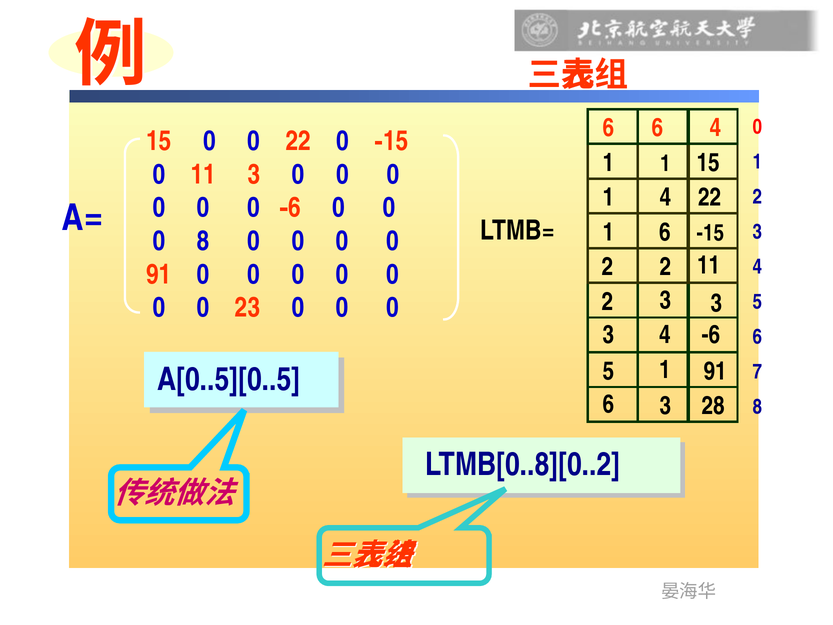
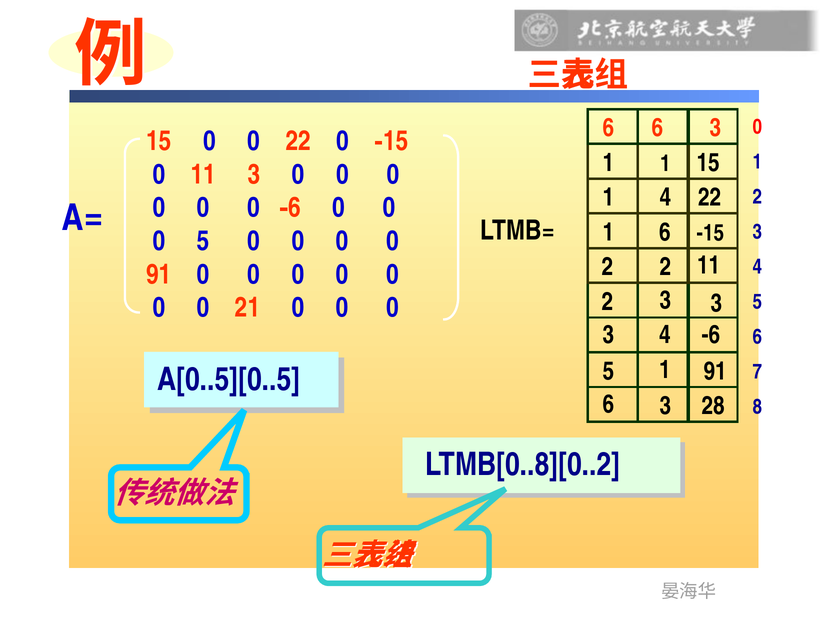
6 6 4: 4 -> 3
0 8: 8 -> 5
23: 23 -> 21
